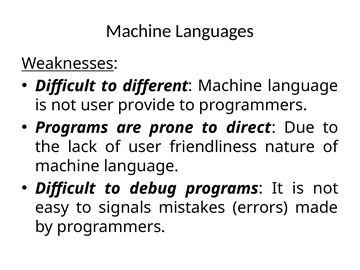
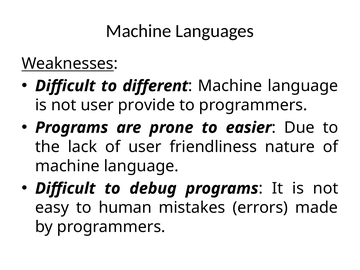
direct: direct -> easier
signals: signals -> human
